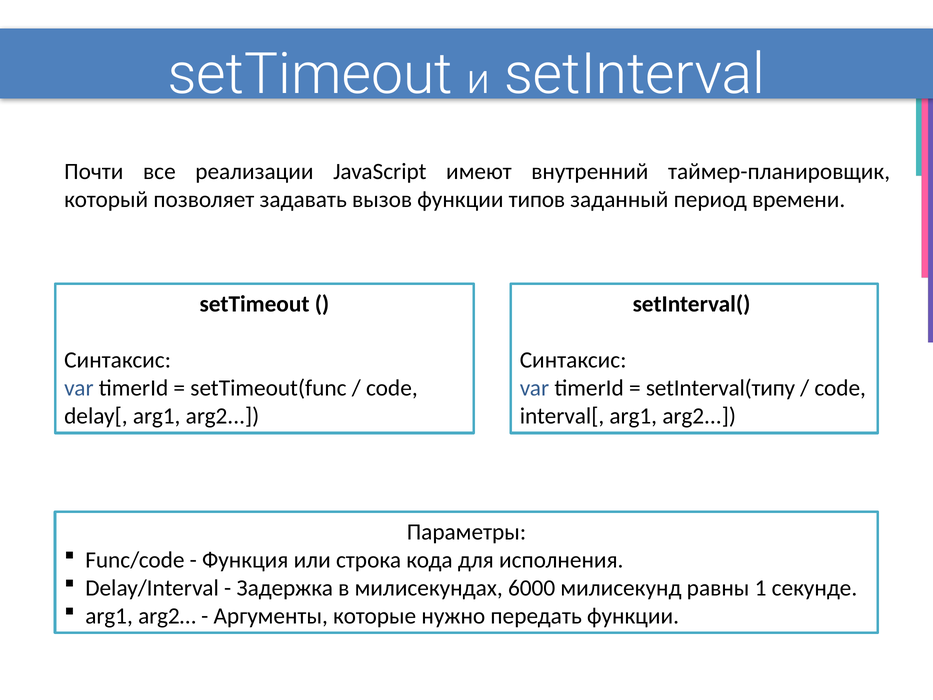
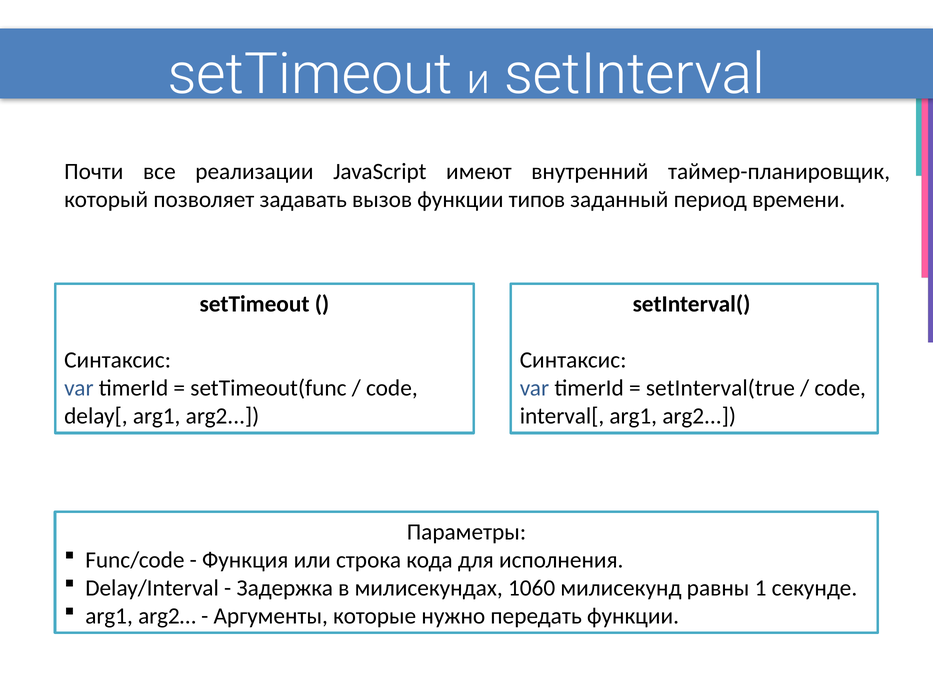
setInterval(типу: setInterval(типу -> setInterval(true
6000: 6000 -> 1060
